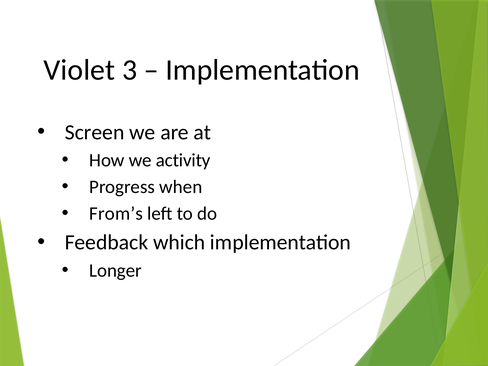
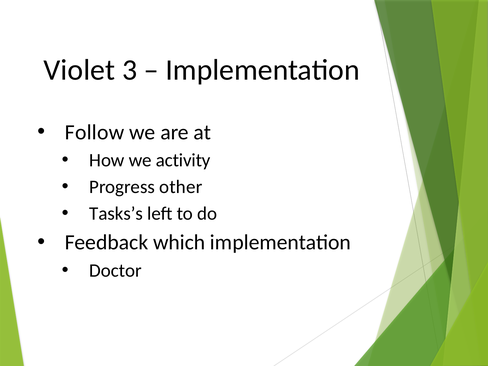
Screen: Screen -> Follow
when: when -> other
From’s: From’s -> Tasks’s
Longer: Longer -> Doctor
